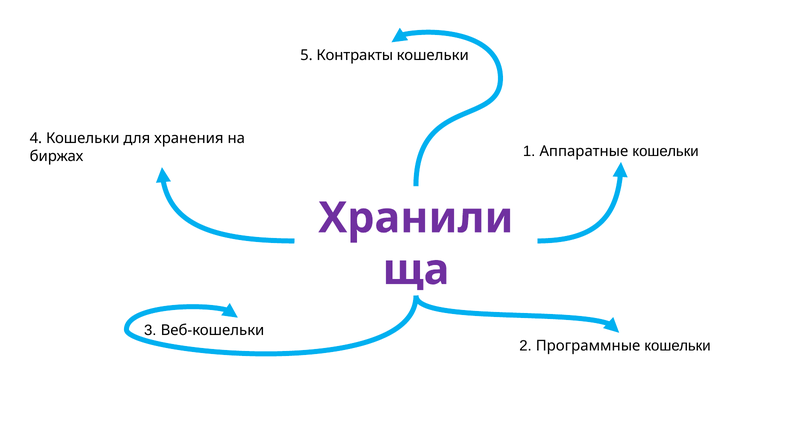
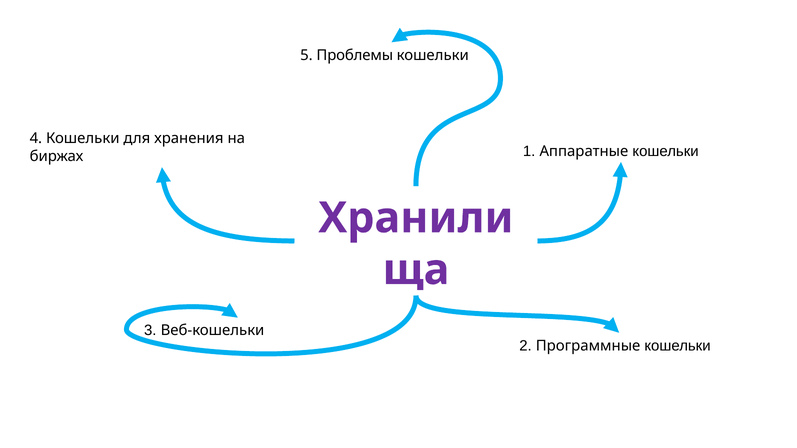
Контракты: Контракты -> Проблемы
